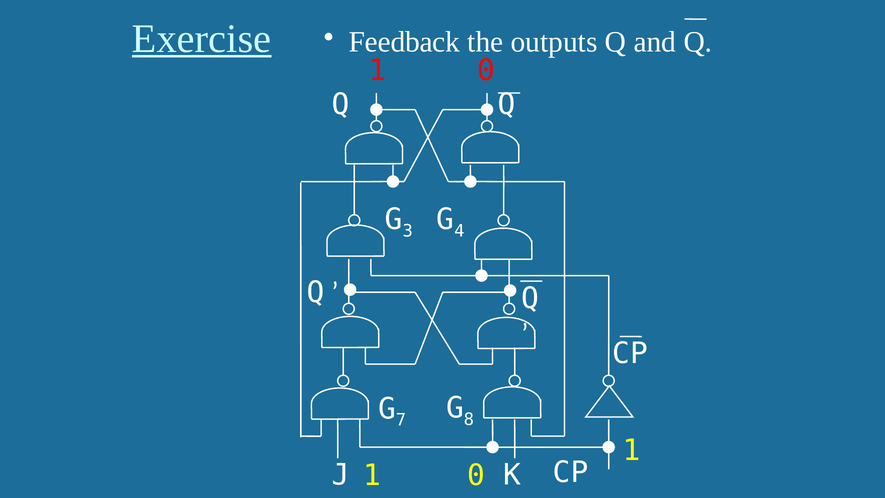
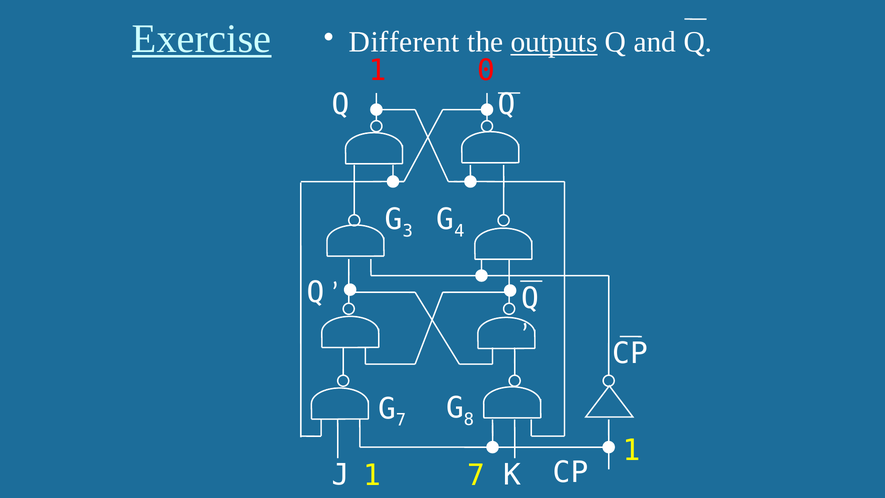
Feedback: Feedback -> Different
outputs underline: none -> present
0 at (476, 475): 0 -> 7
